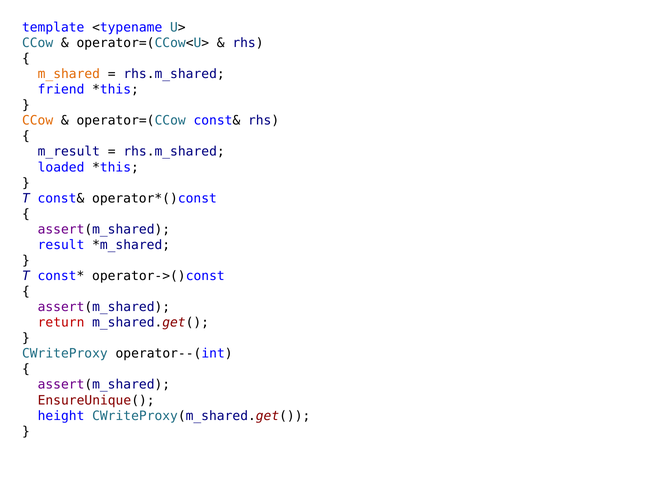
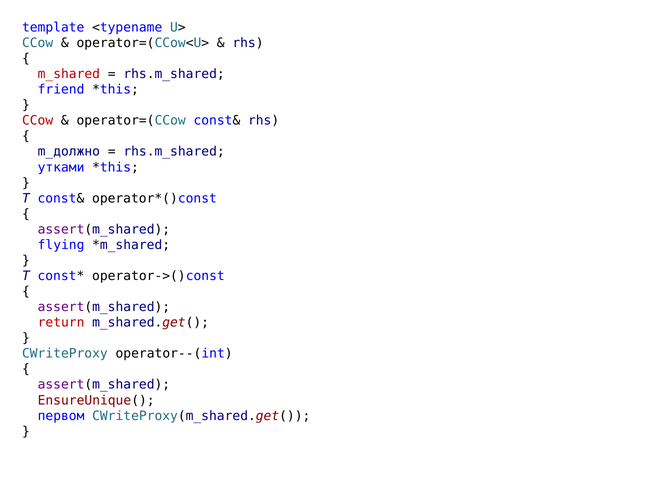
m_shared colour: orange -> red
CCow at (38, 121) colour: orange -> red
m_result: m_result -> m_должно
loaded: loaded -> утками
result: result -> flying
height: height -> первом
